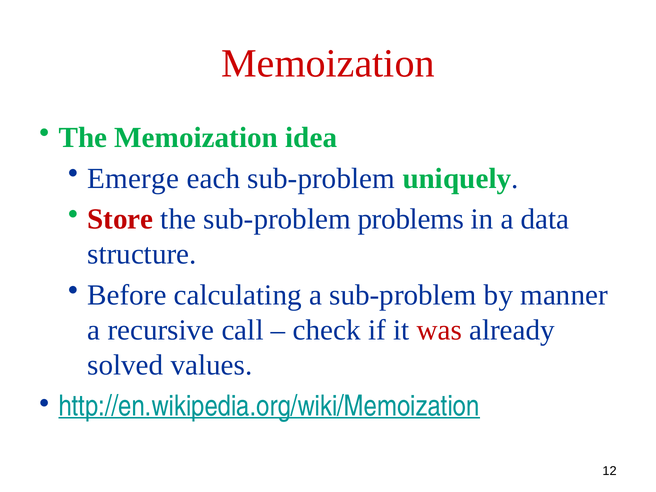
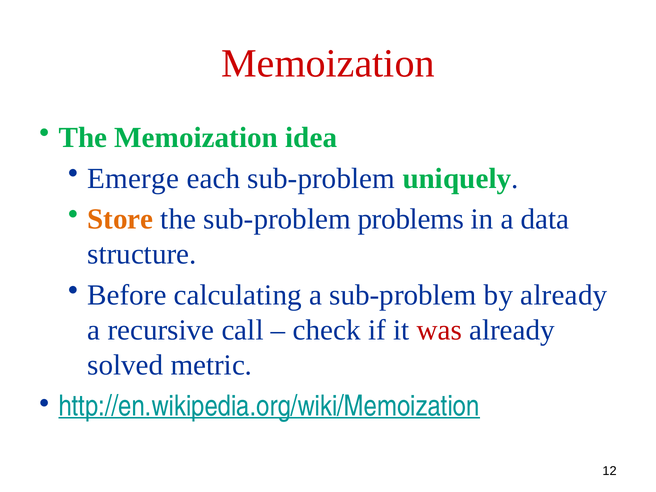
Store colour: red -> orange
by manner: manner -> already
values: values -> metric
